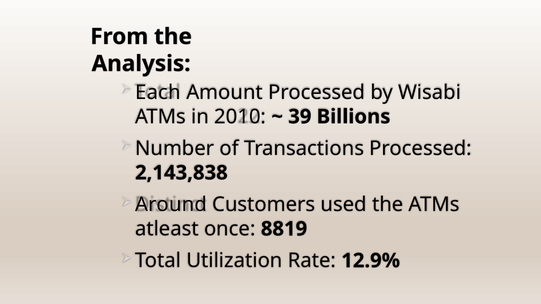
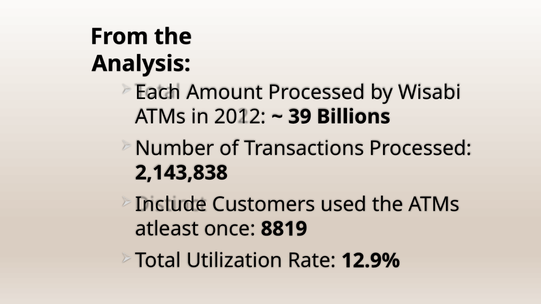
2010: 2010 -> 2012
Around: Around -> Include
